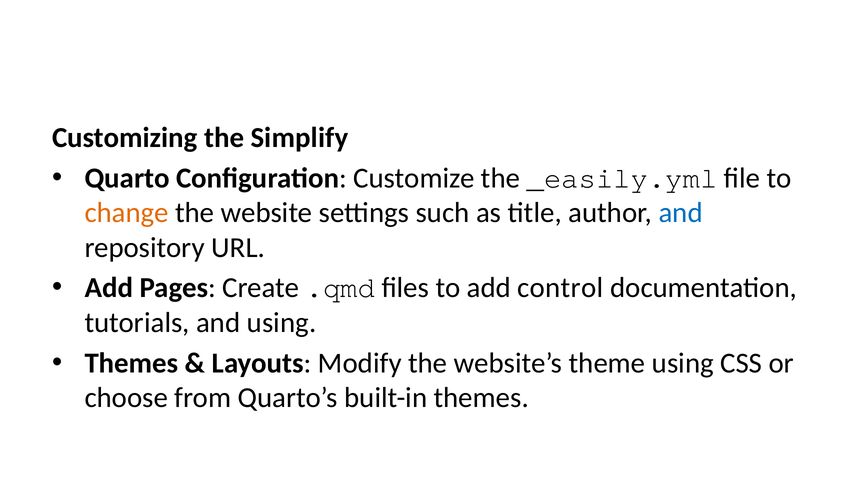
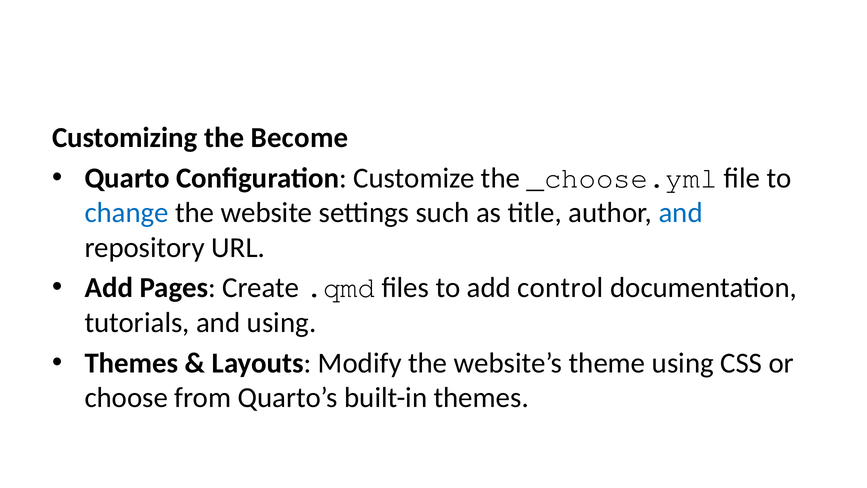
Simplify: Simplify -> Become
_easily.yml: _easily.yml -> _choose.yml
change colour: orange -> blue
